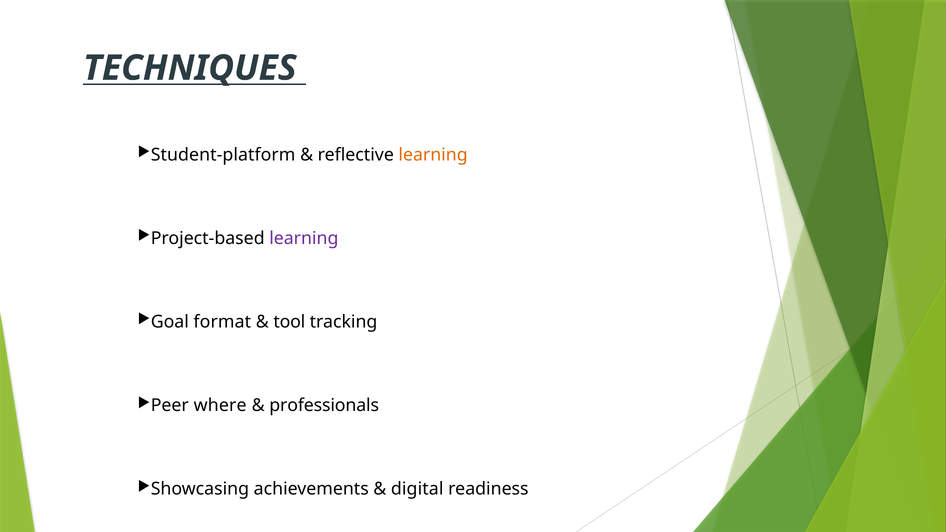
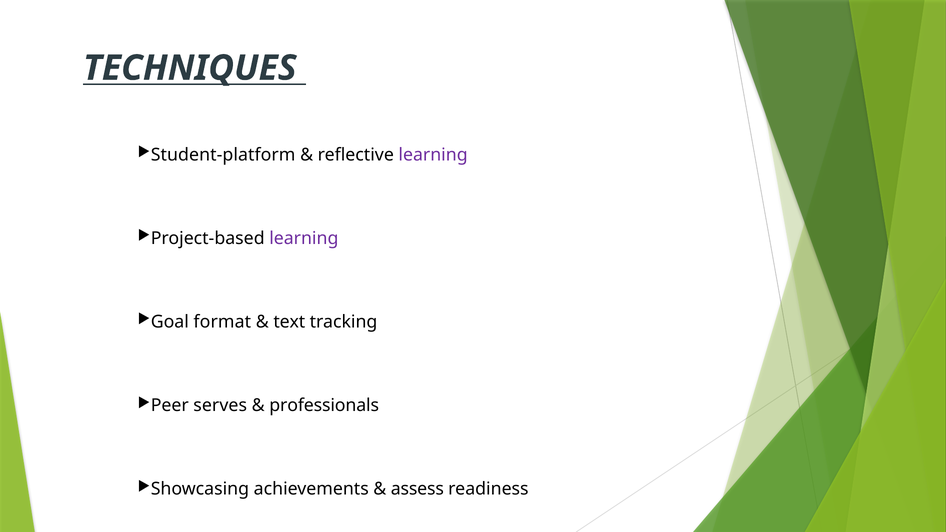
learning at (433, 155) colour: orange -> purple
tool: tool -> text
where: where -> serves
digital: digital -> assess
